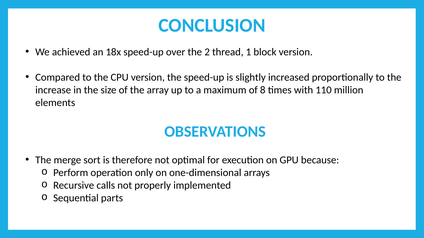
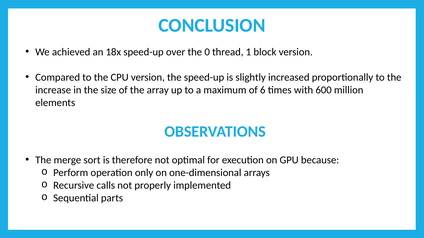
2: 2 -> 0
8: 8 -> 6
110: 110 -> 600
